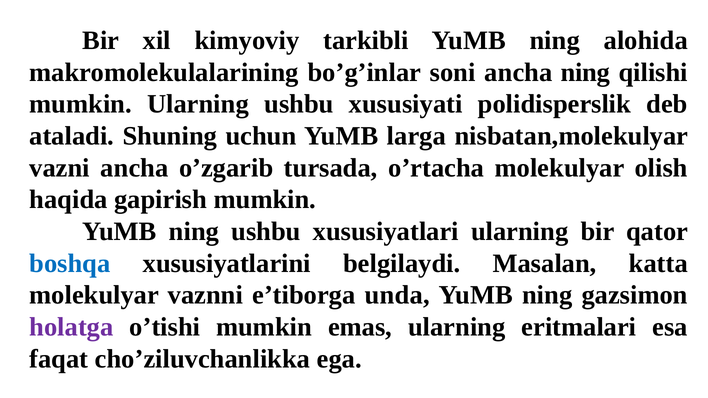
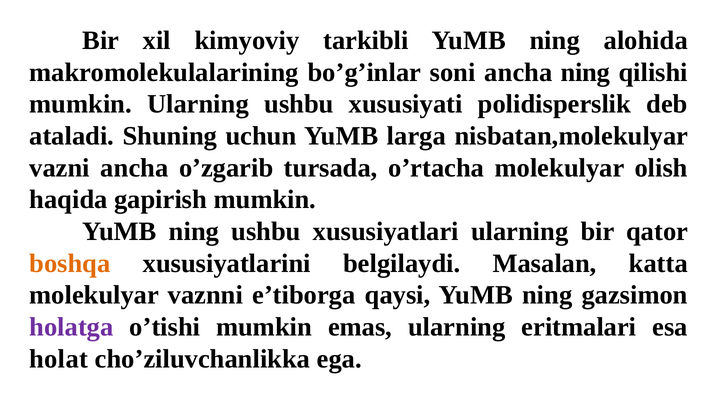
boshqa colour: blue -> orange
unda: unda -> qaysi
faqat: faqat -> holat
